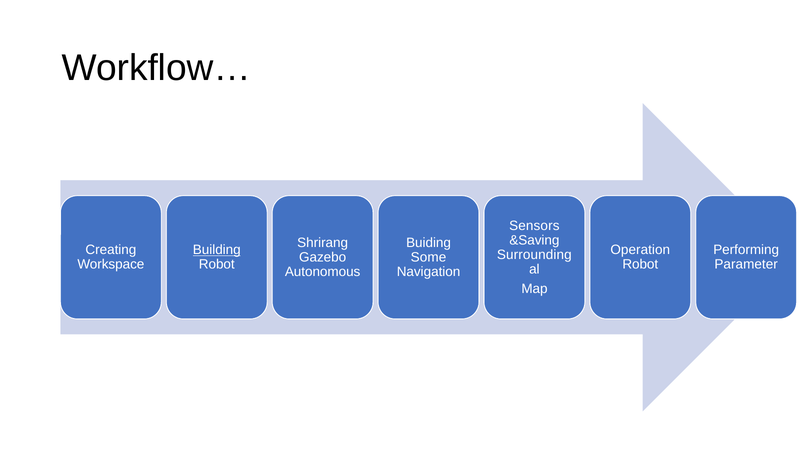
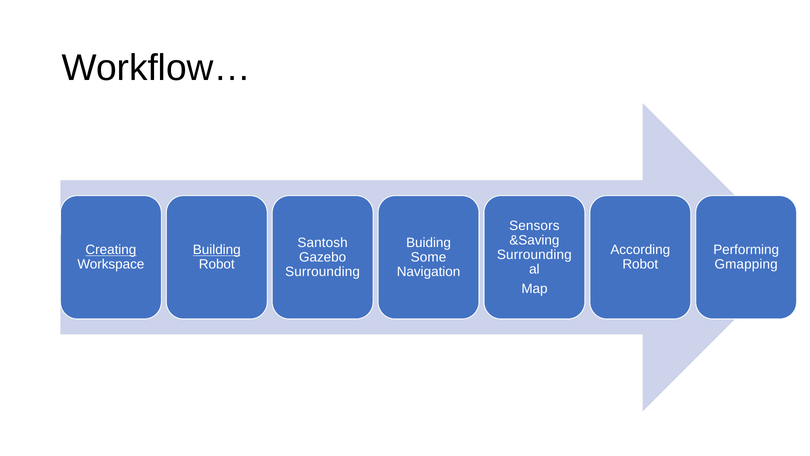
Shrirang: Shrirang -> Santosh
Creating underline: none -> present
Operation: Operation -> According
Parameter: Parameter -> Gmapping
Autonomous at (323, 272): Autonomous -> Surrounding
